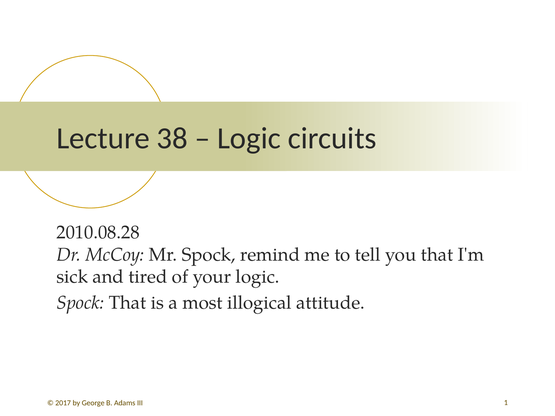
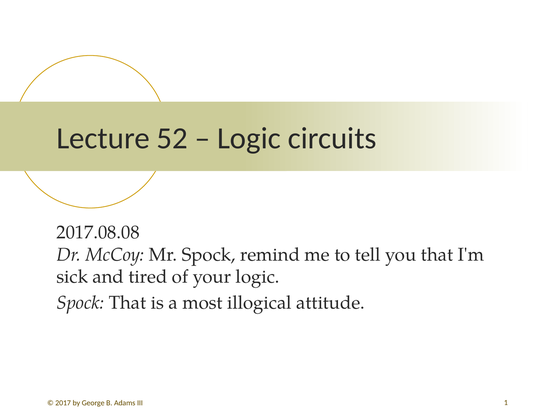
38: 38 -> 52
2010.08.28: 2010.08.28 -> 2017.08.08
